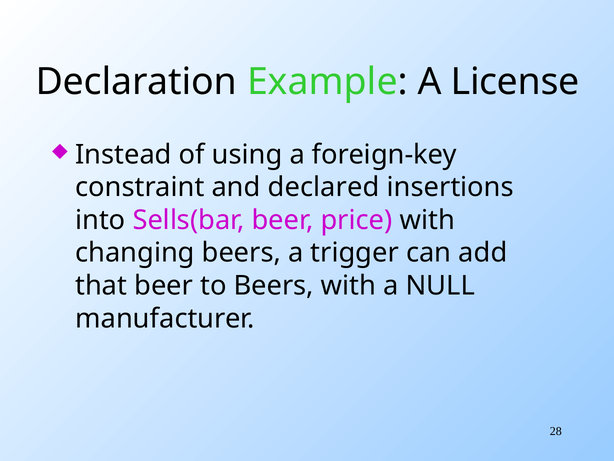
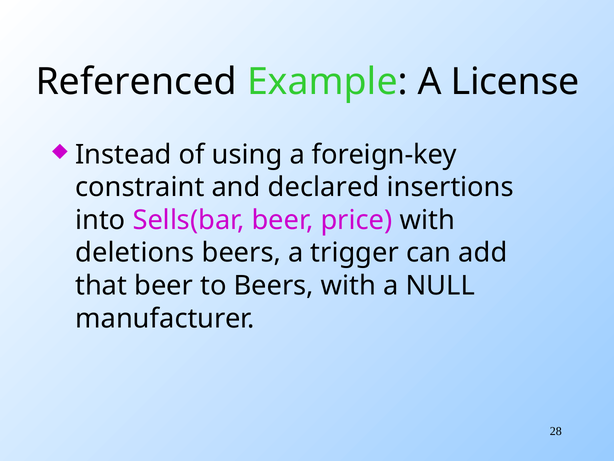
Declaration: Declaration -> Referenced
changing: changing -> deletions
